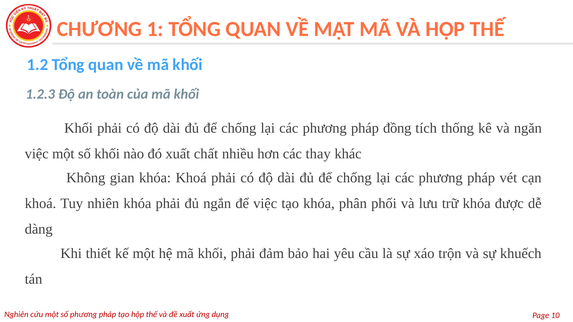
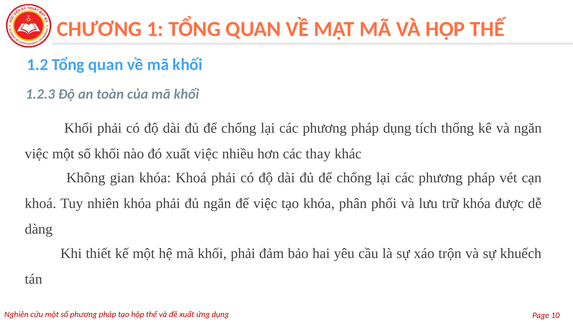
pháp đồng: đồng -> dụng
xuất chất: chất -> việc
